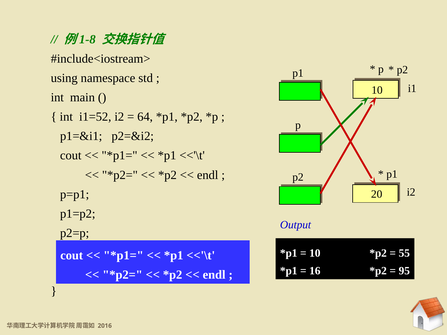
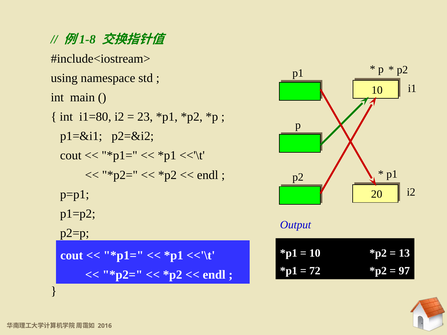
i1=52: i1=52 -> i1=80
64: 64 -> 23
55: 55 -> 13
16: 16 -> 72
95: 95 -> 97
